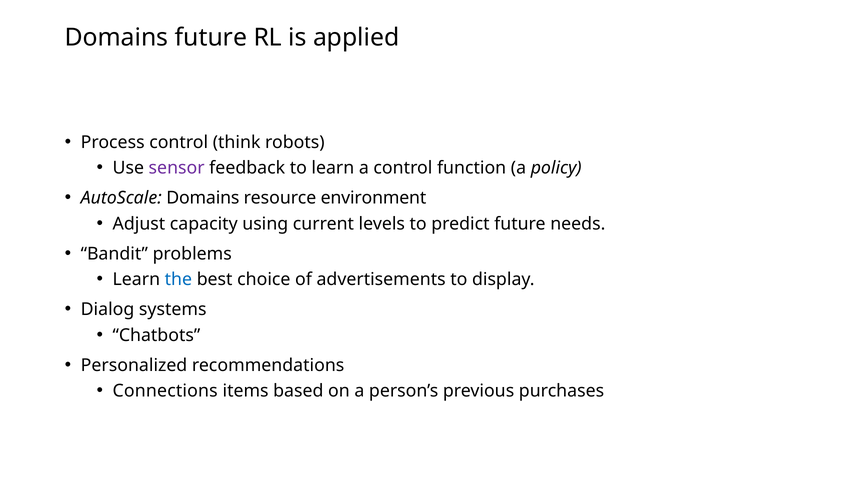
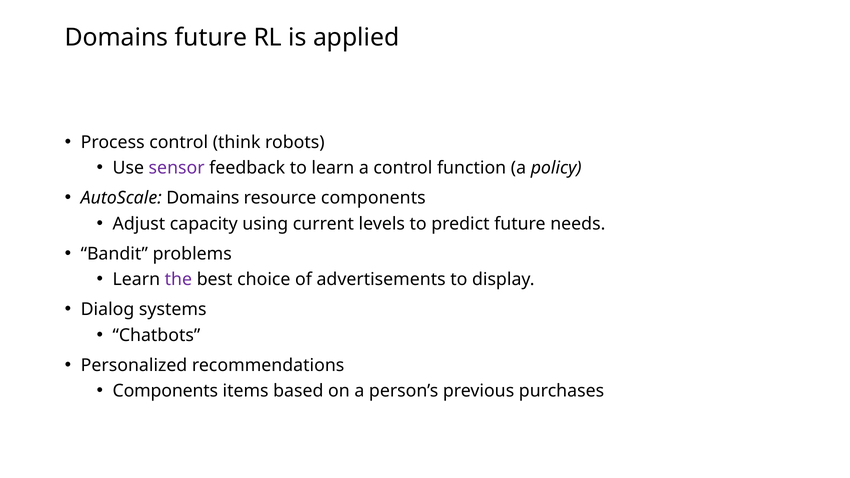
resource environment: environment -> components
the colour: blue -> purple
Connections at (165, 391): Connections -> Components
